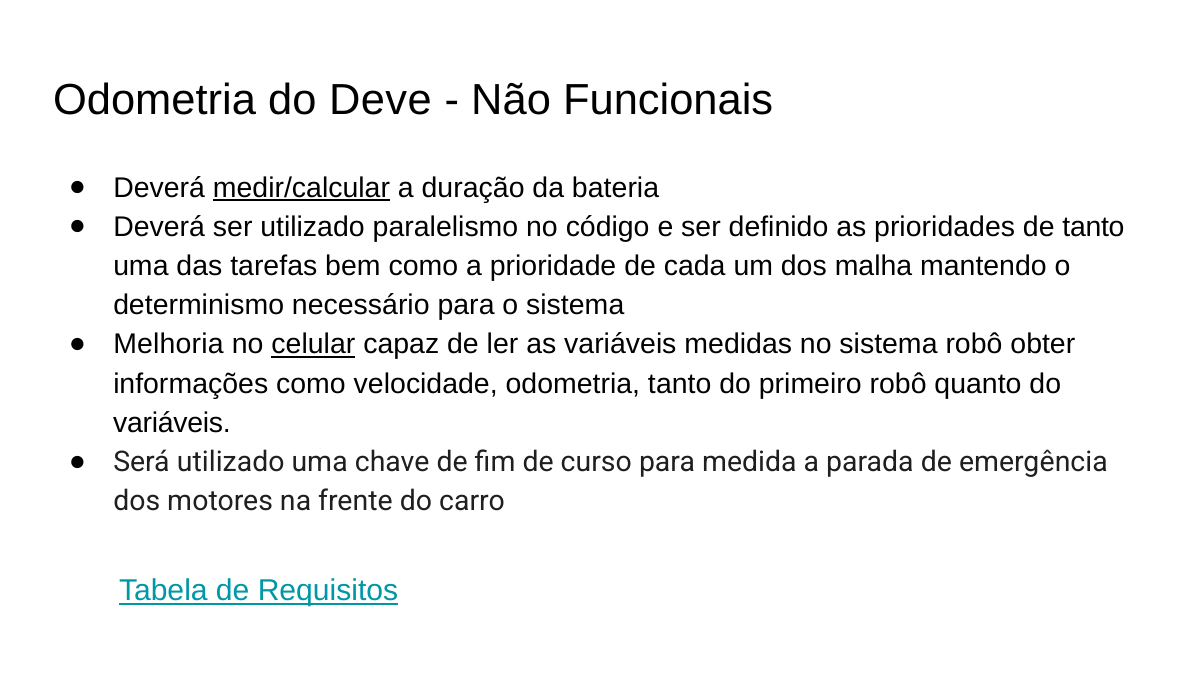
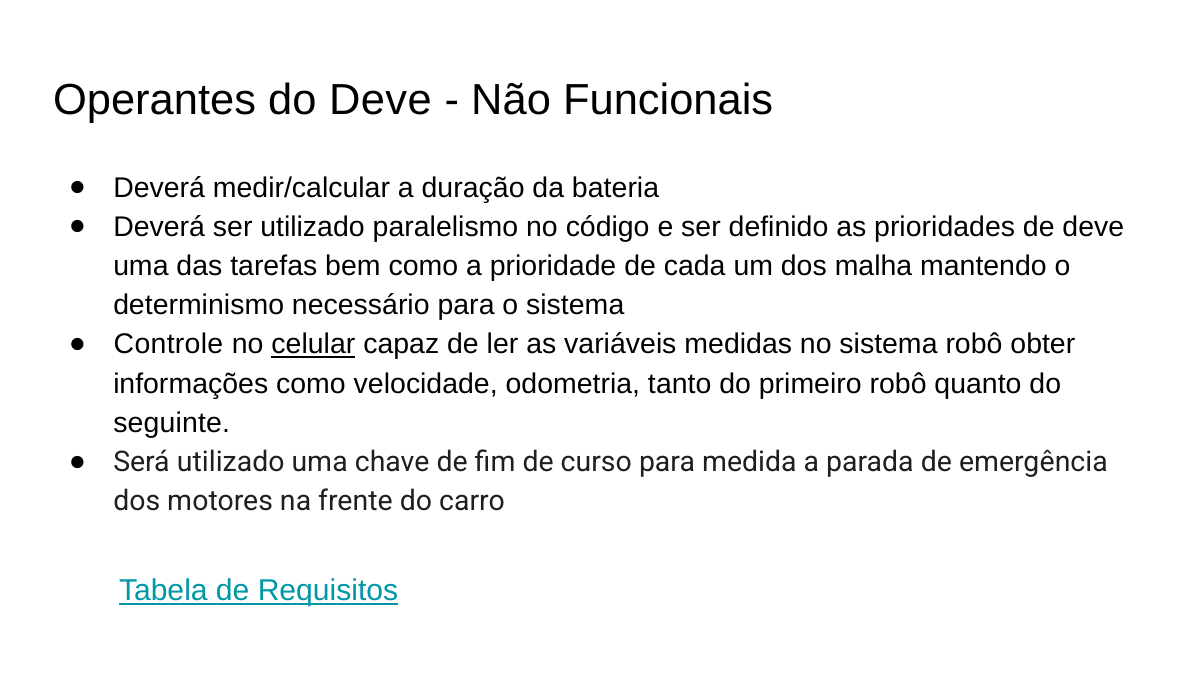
Odometria at (155, 100): Odometria -> Operantes
medir/calcular underline: present -> none
de tanto: tanto -> deve
Melhoria: Melhoria -> Controle
variáveis at (172, 423): variáveis -> seguinte
